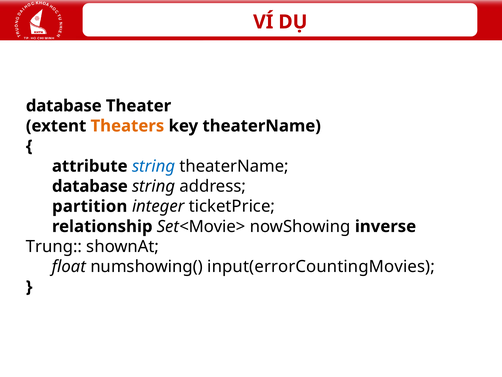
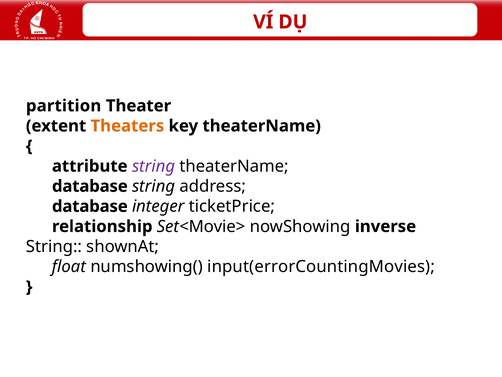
database at (64, 106): database -> partition
string at (154, 166) colour: blue -> purple
partition at (90, 206): partition -> database
Trung at (54, 246): Trung -> String
